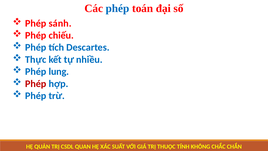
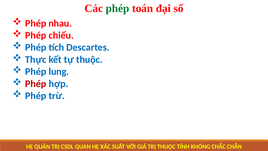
phép at (118, 8) colour: blue -> green
sánh: sánh -> nhau
tự nhiều: nhiều -> thuộc
